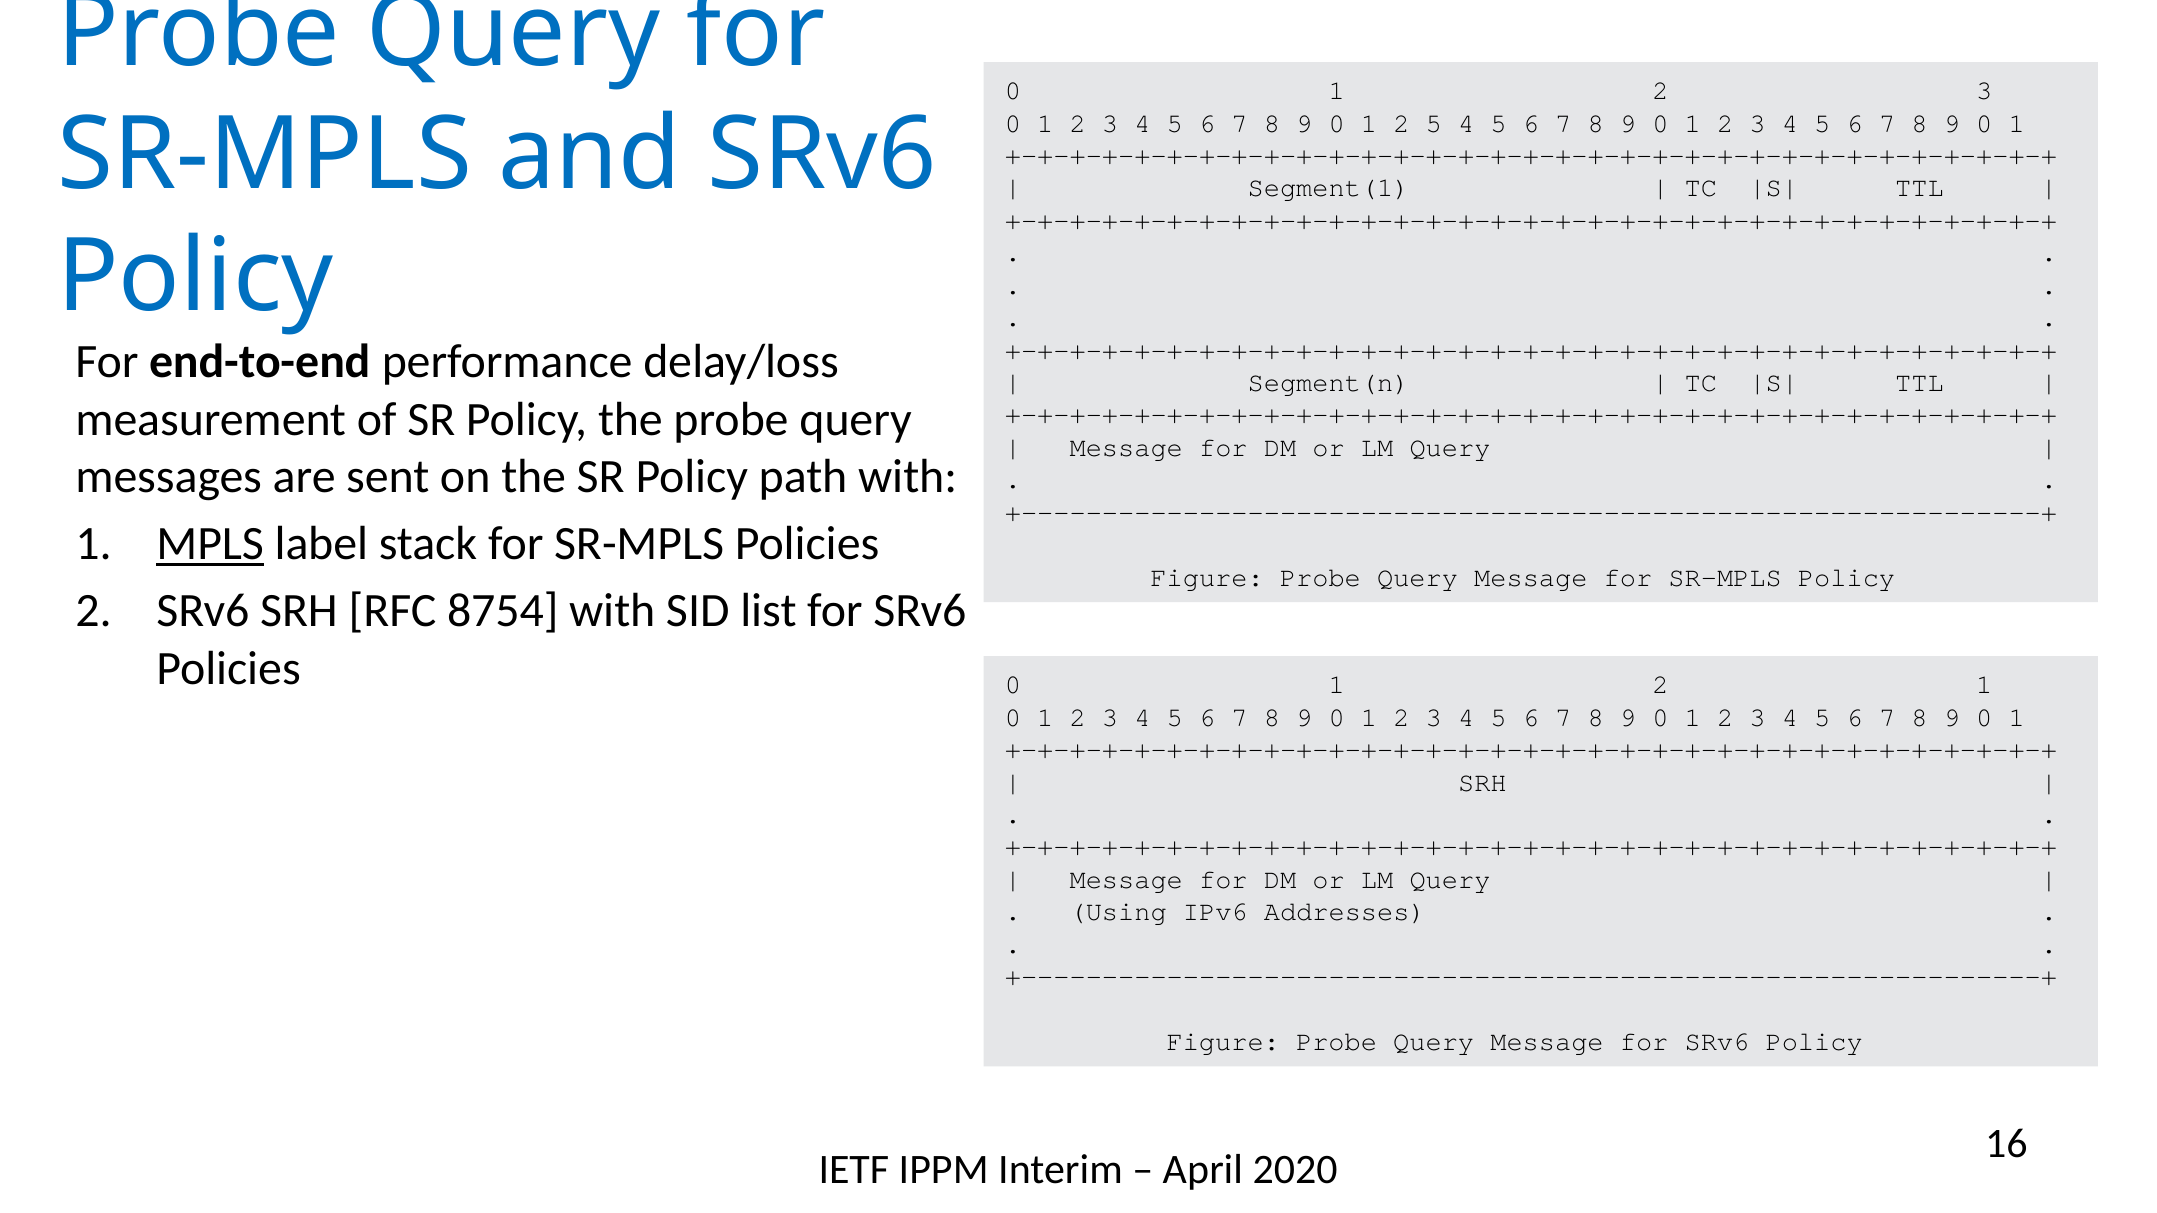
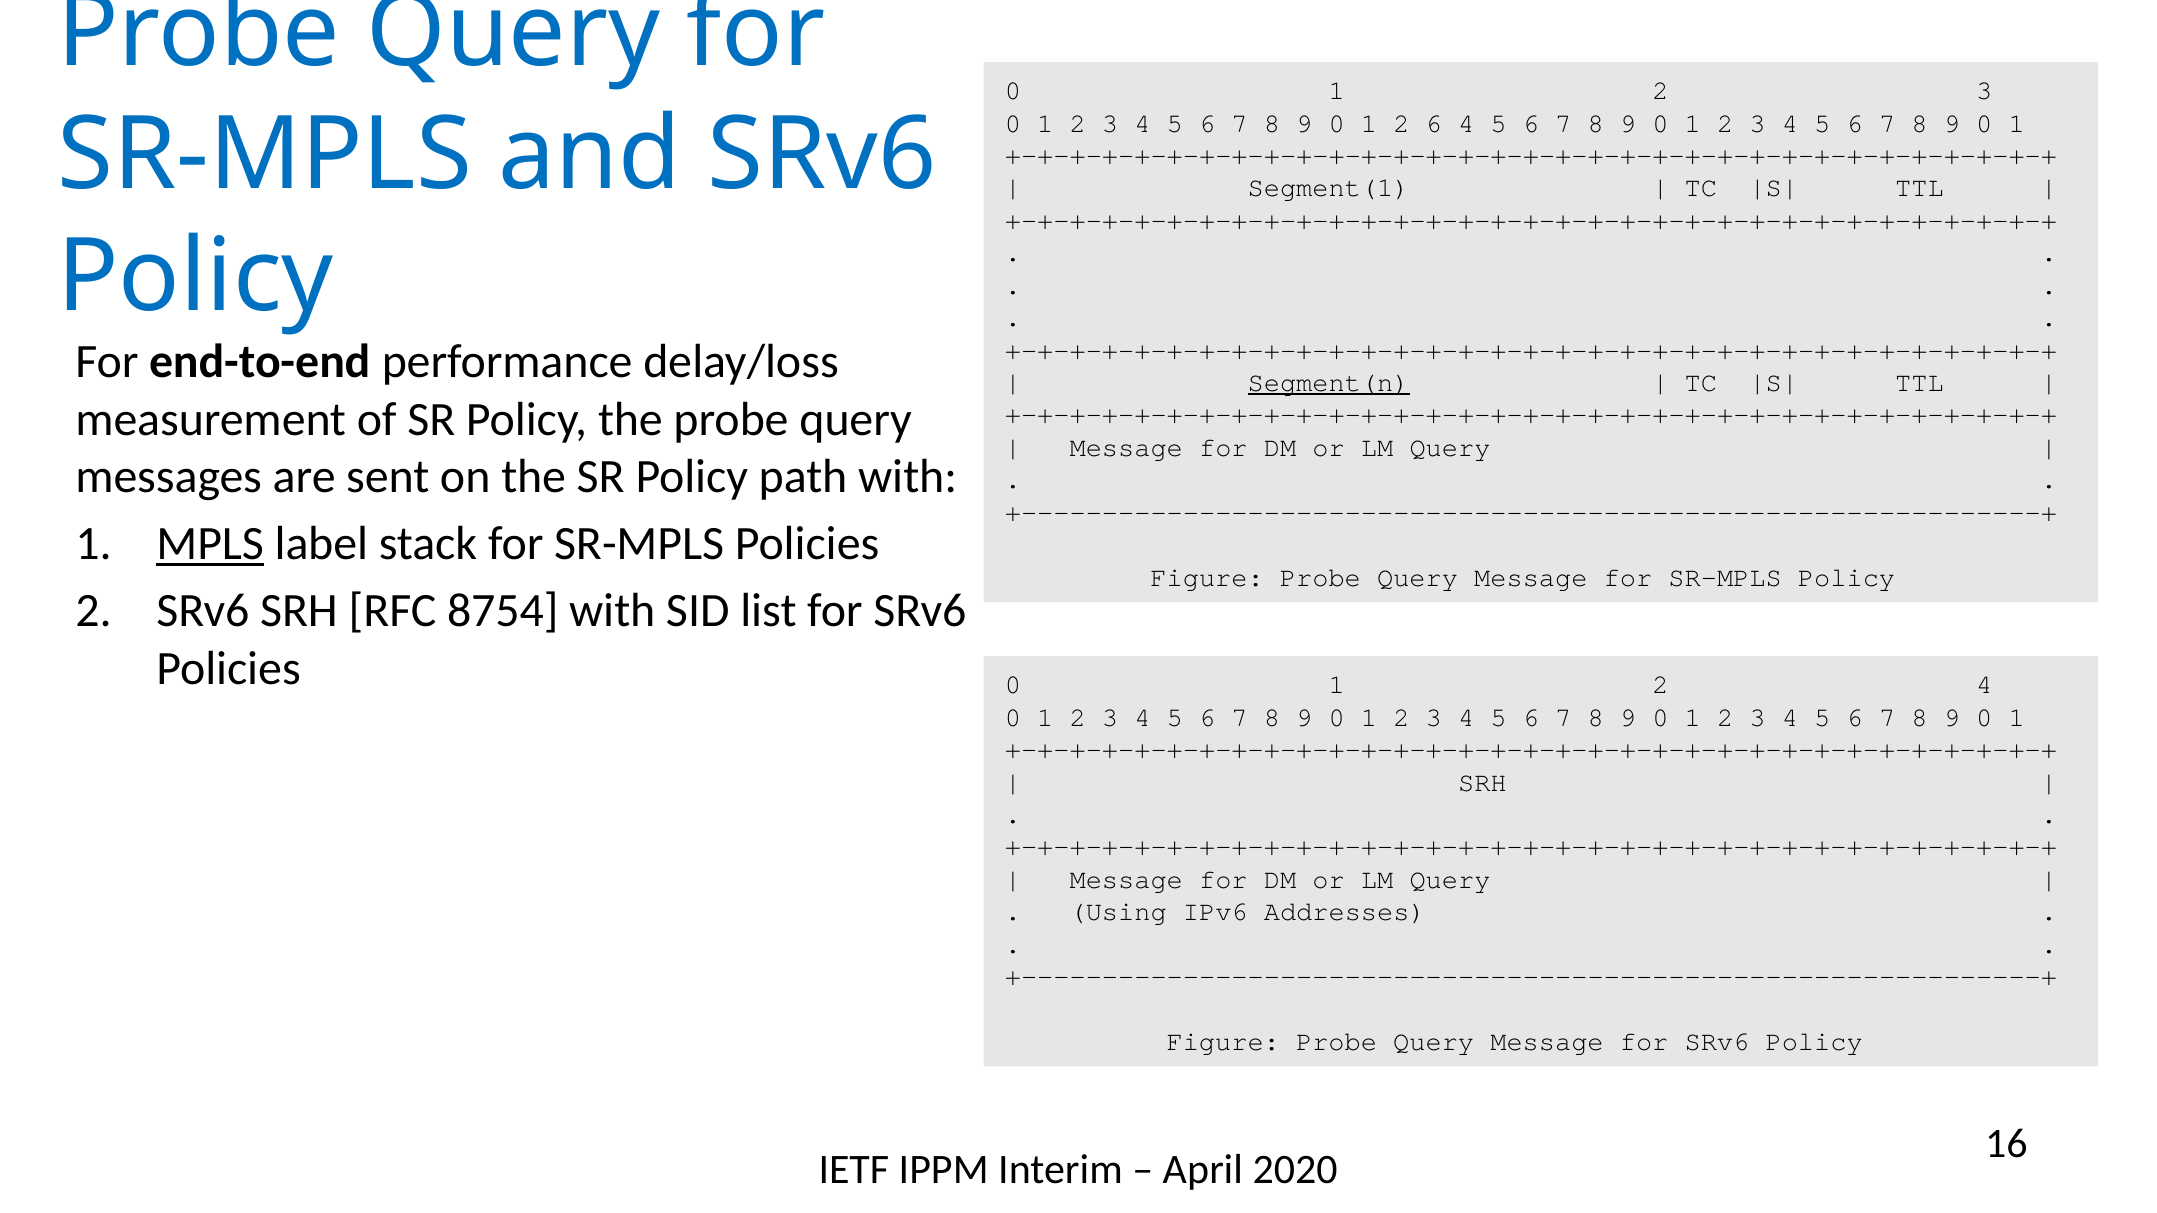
2 5: 5 -> 6
Segment(n underline: none -> present
2 1: 1 -> 4
